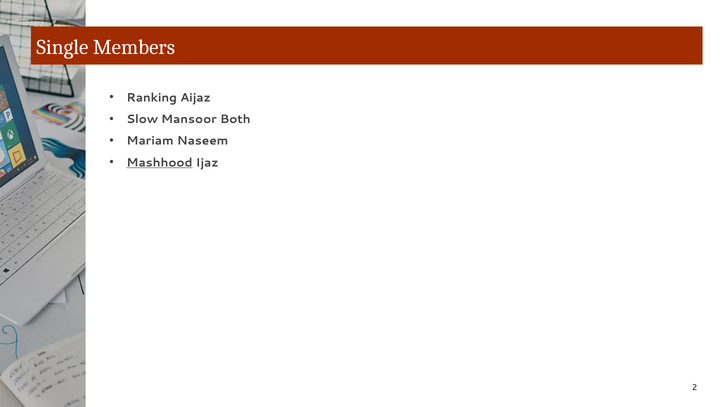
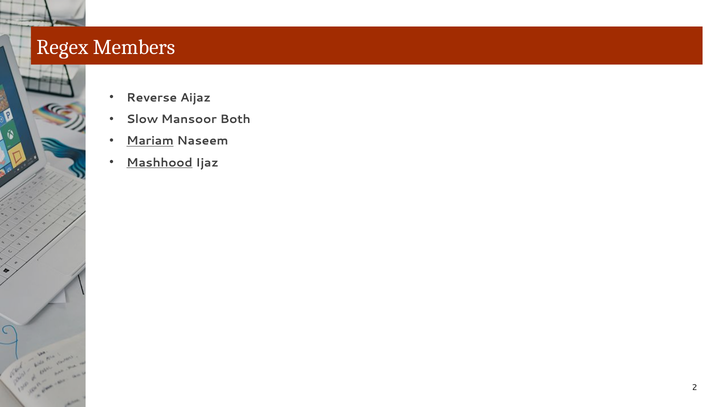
Single: Single -> Regex
Ranking: Ranking -> Reverse
Mariam underline: none -> present
